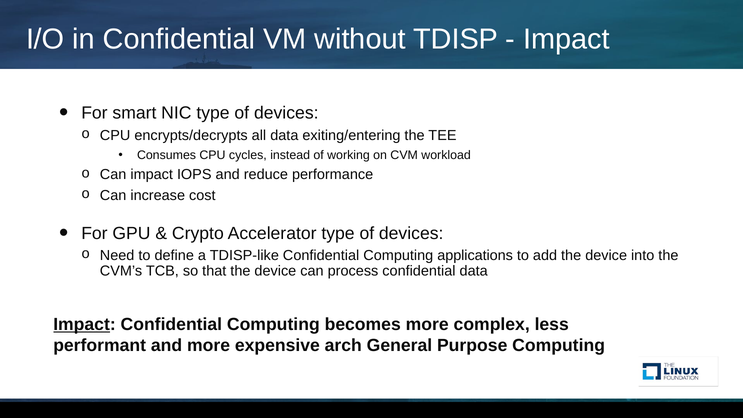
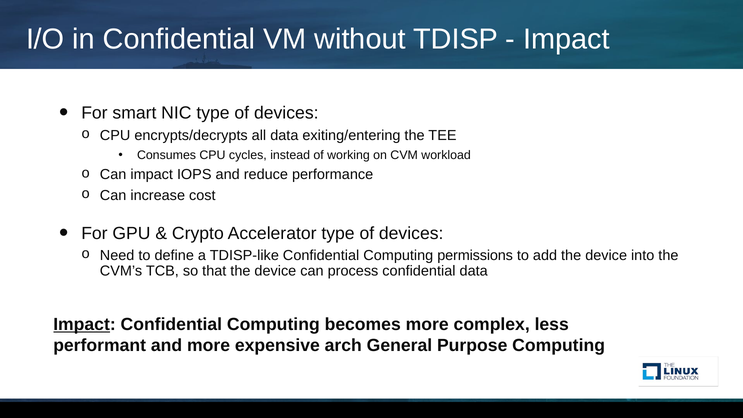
applications: applications -> permissions
